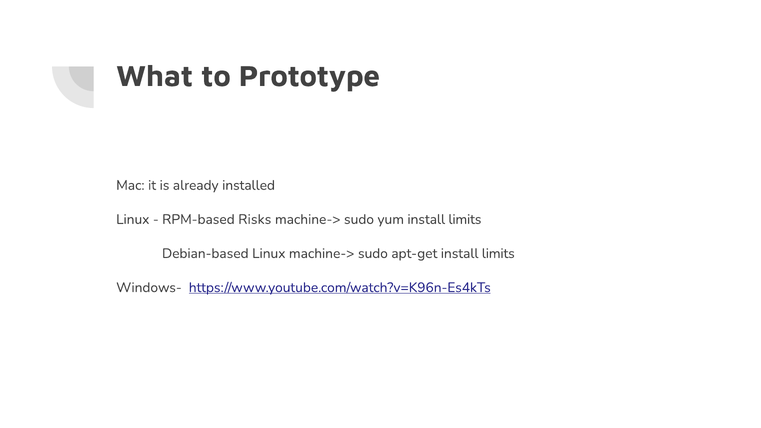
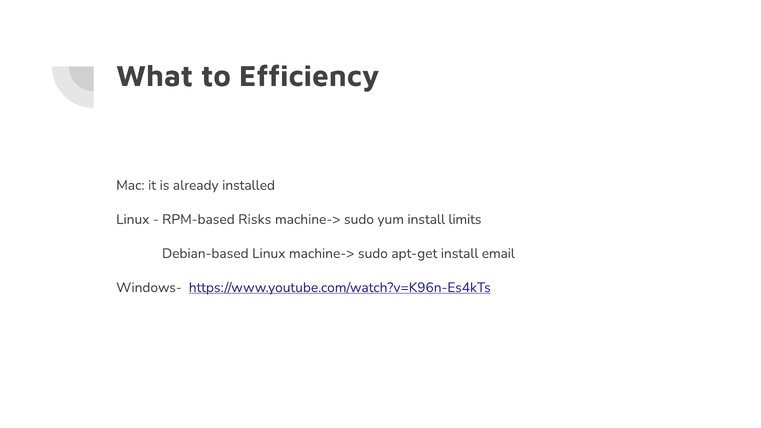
Prototype: Prototype -> Efficiency
apt-get install limits: limits -> email
